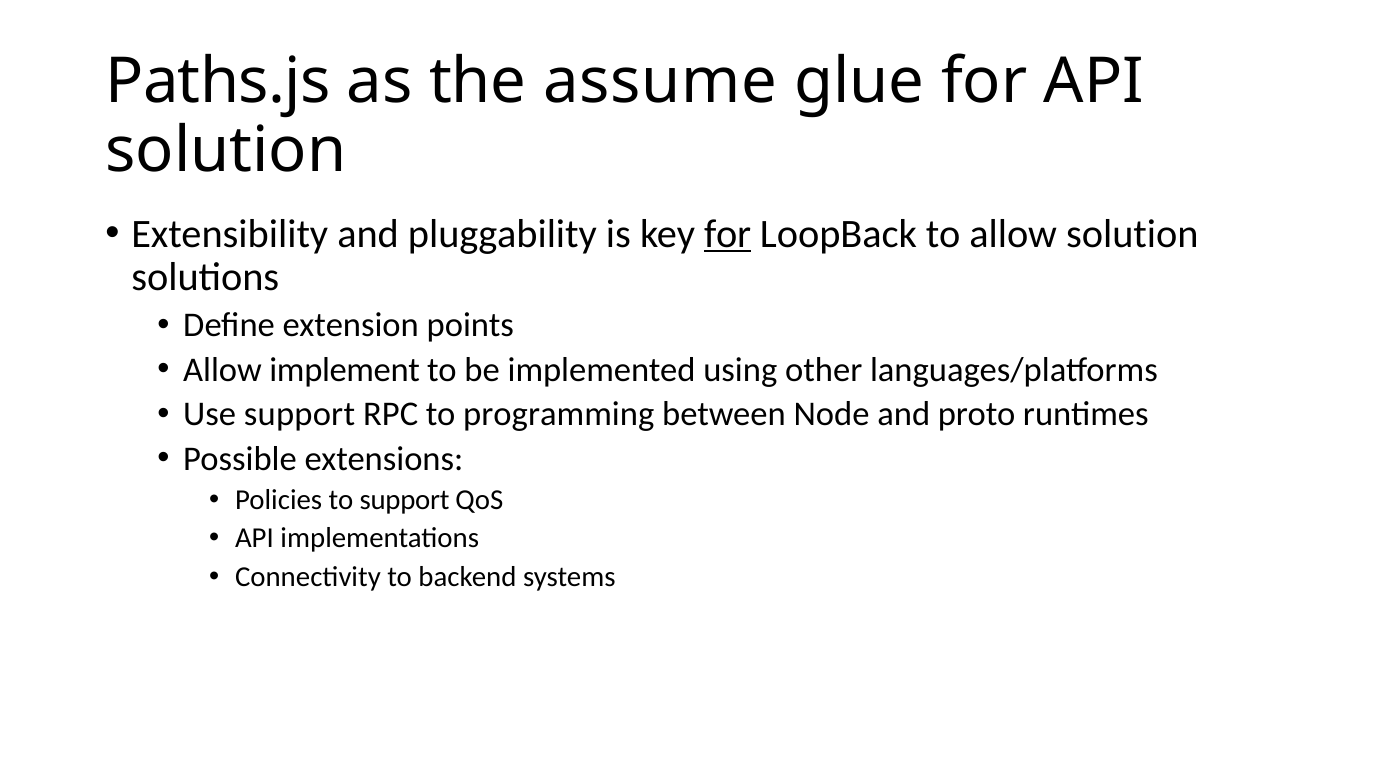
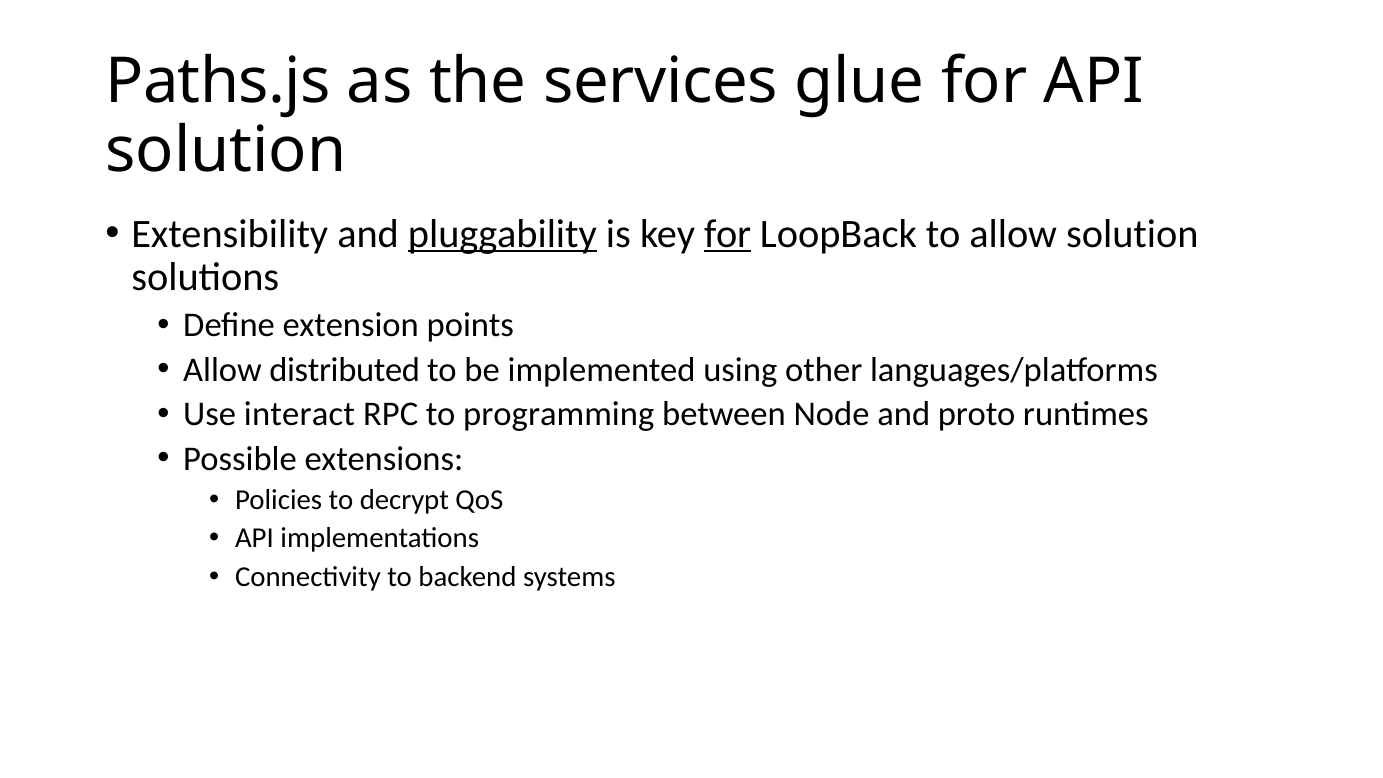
assume: assume -> services
pluggability underline: none -> present
implement: implement -> distributed
Use support: support -> interact
to support: support -> decrypt
